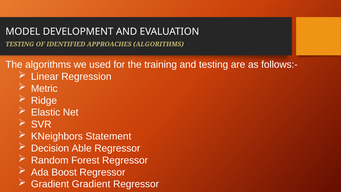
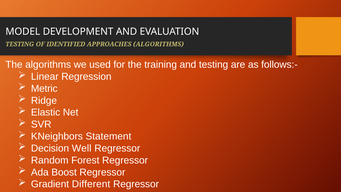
Able: Able -> Well
Gradient Gradient: Gradient -> Different
